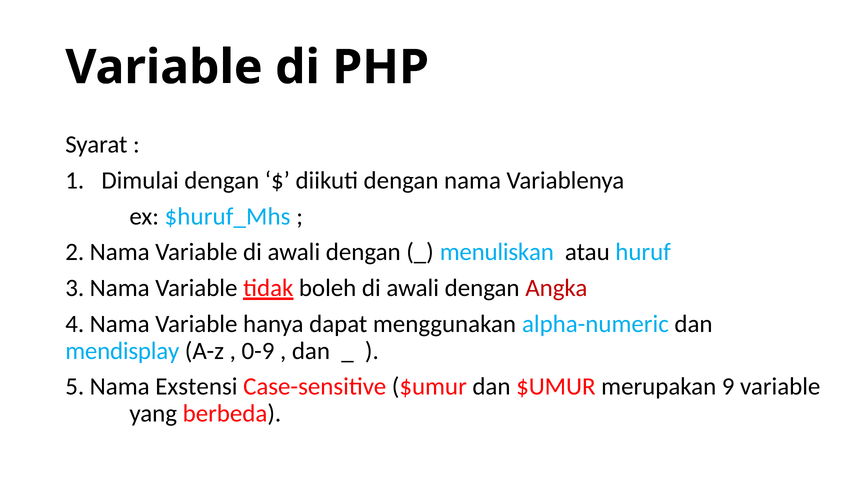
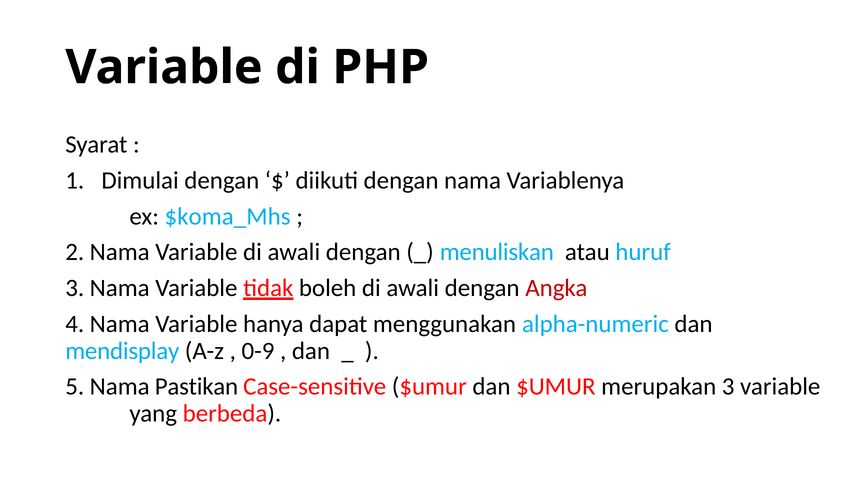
$huruf_Mhs: $huruf_Mhs -> $koma_Mhs
Exstensi: Exstensi -> Pastikan
merupakan 9: 9 -> 3
